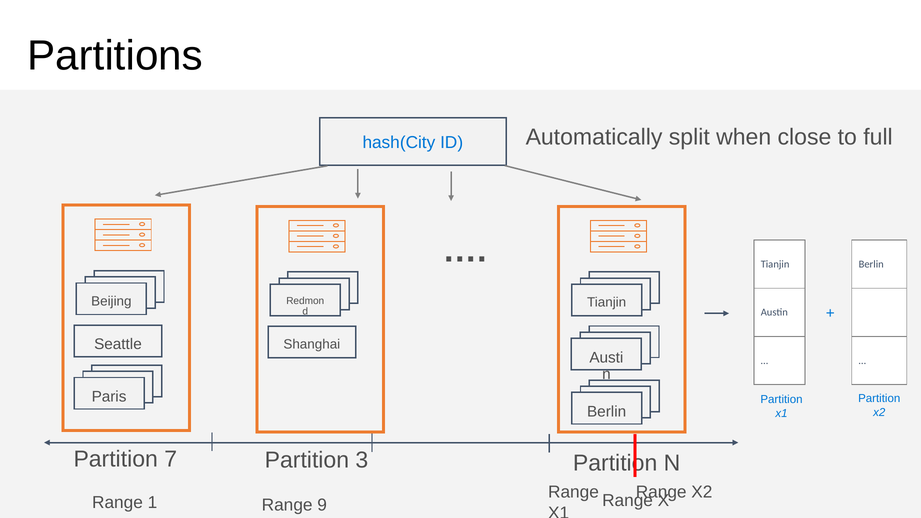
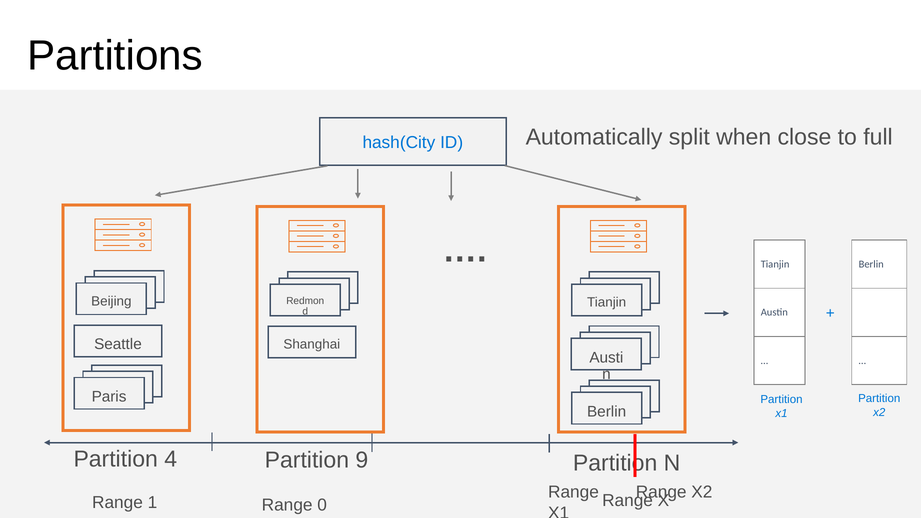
7: 7 -> 4
3: 3 -> 9
9: 9 -> 0
